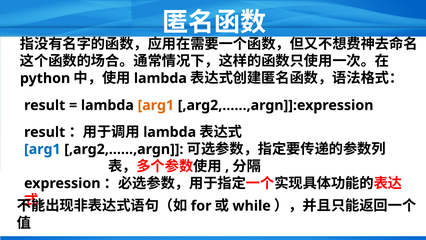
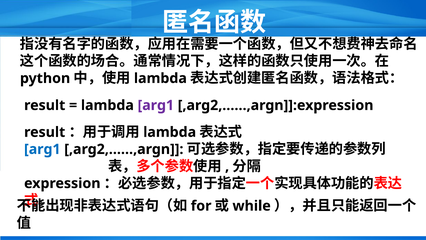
arg1 at (156, 105) colour: orange -> purple
